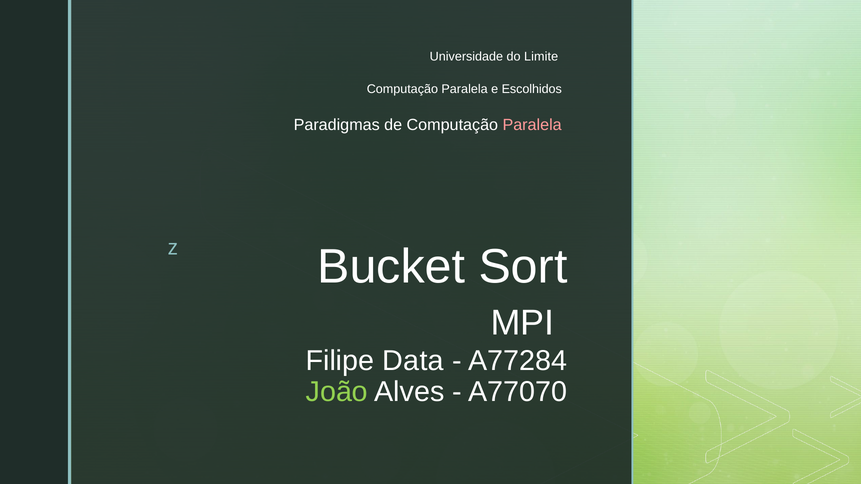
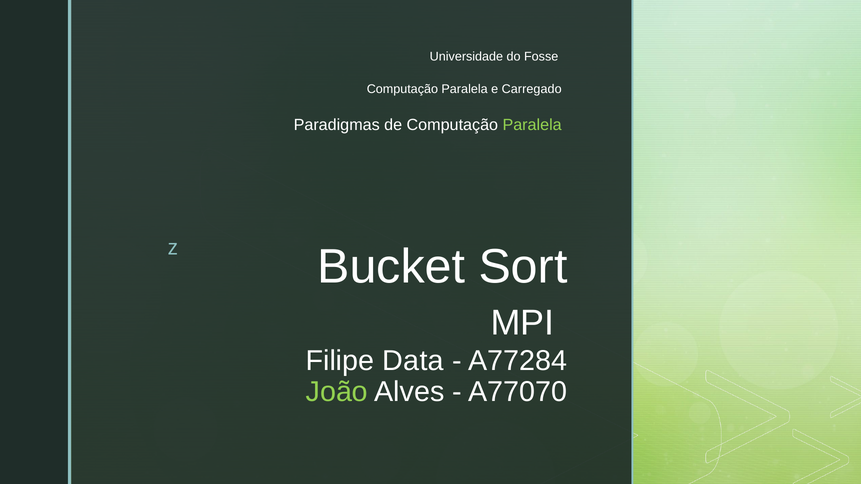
Limite: Limite -> Fosse
Escolhidos: Escolhidos -> Carregado
Paralela at (532, 125) colour: pink -> light green
